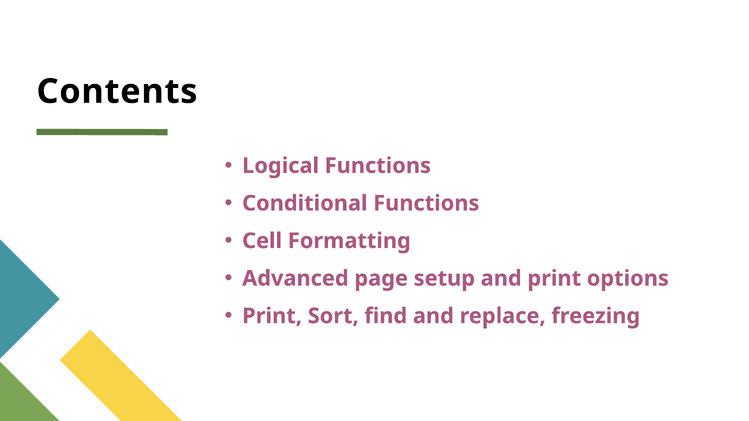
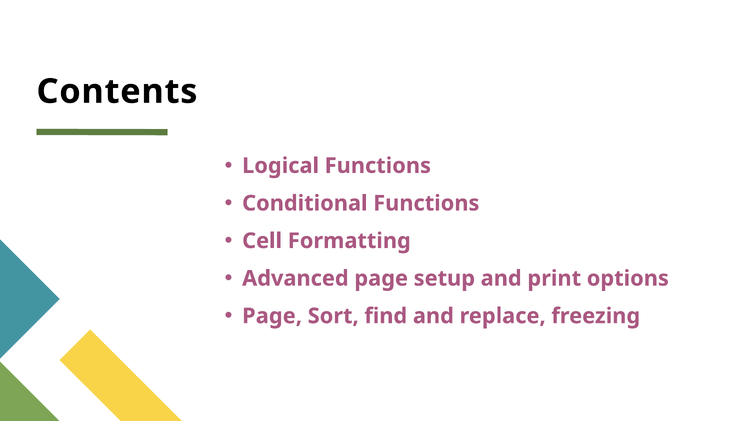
Print at (272, 316): Print -> Page
